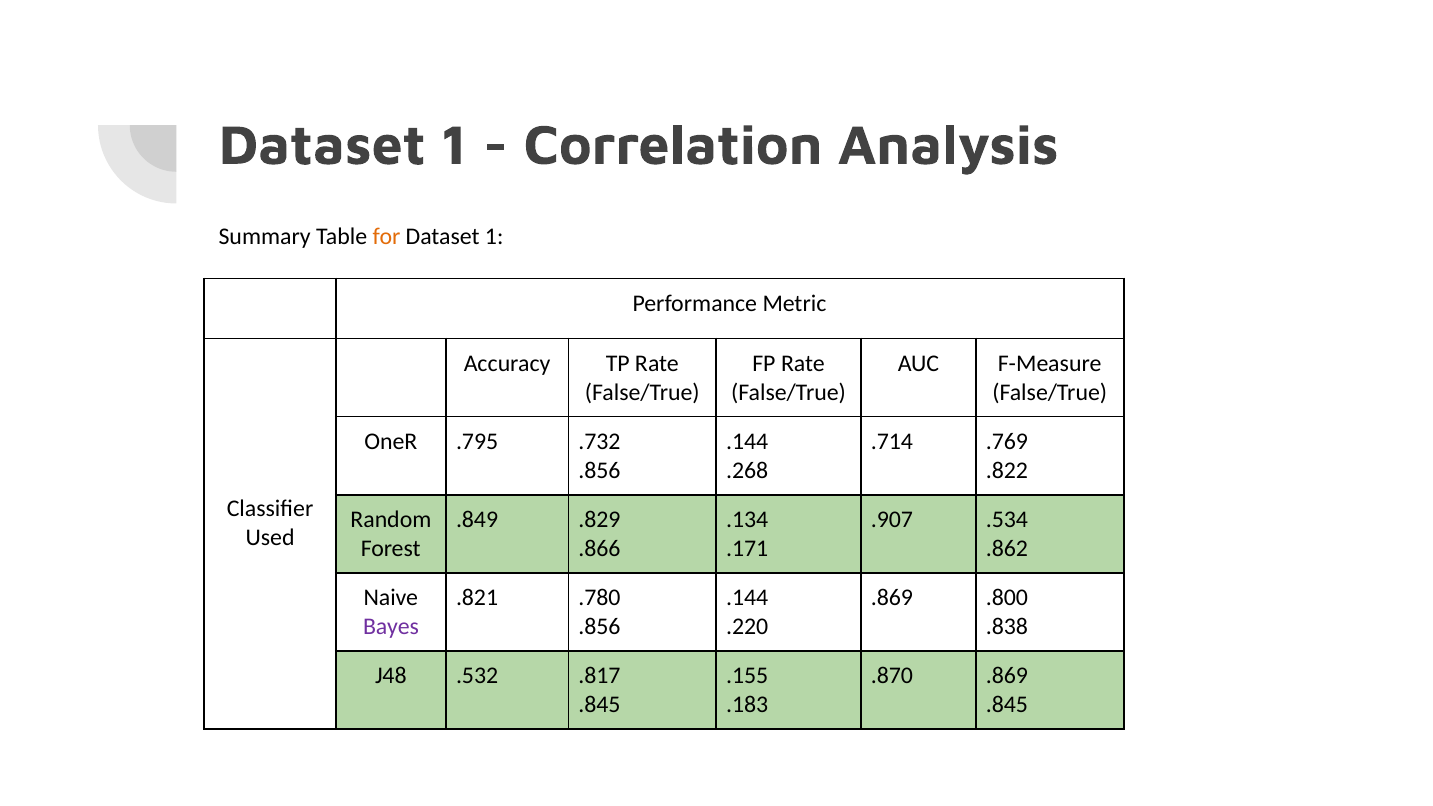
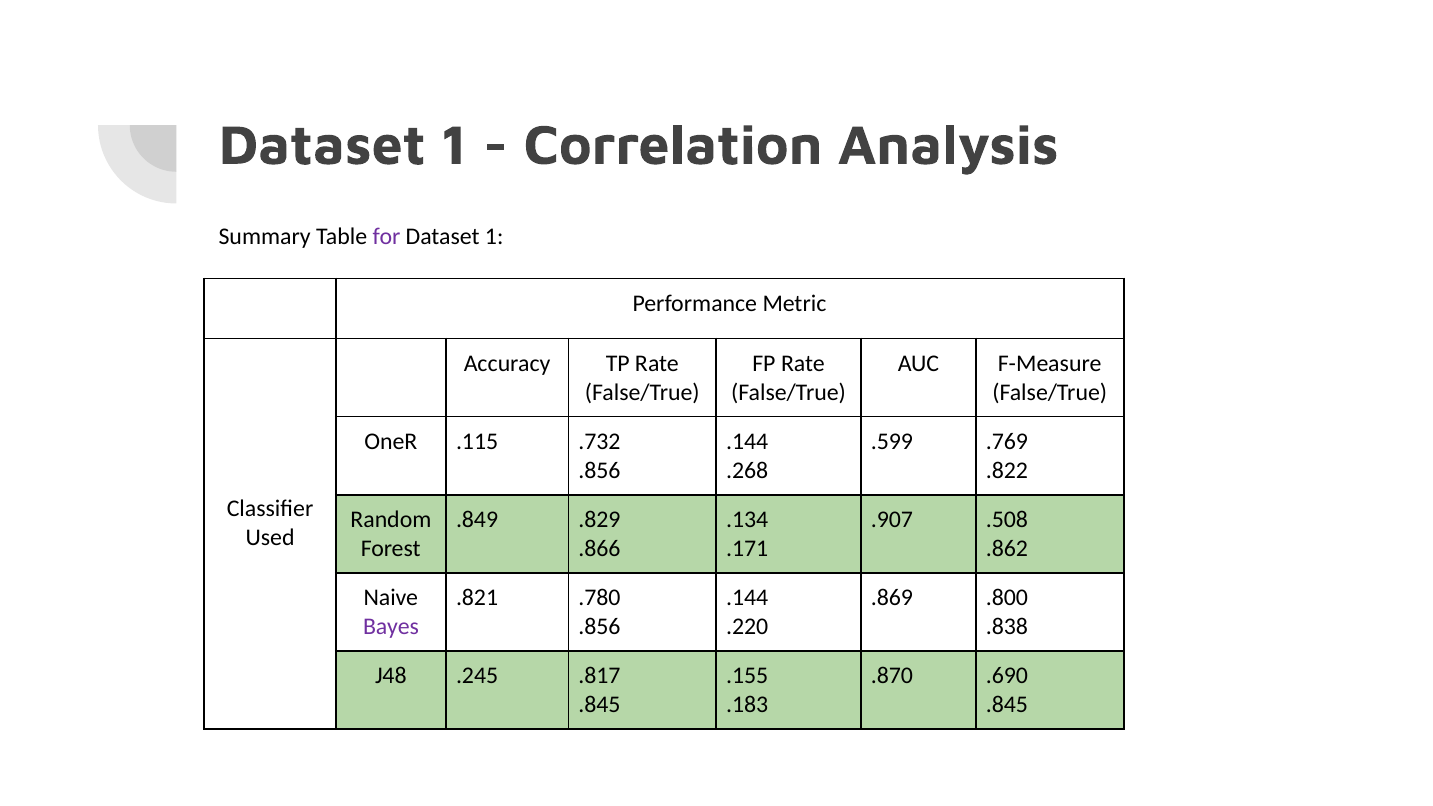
for colour: orange -> purple
.795: .795 -> .115
.714: .714 -> .599
.534: .534 -> .508
.532: .532 -> .245
.870 .869: .869 -> .690
